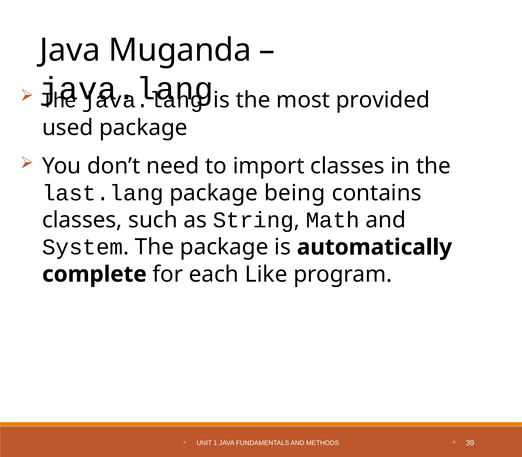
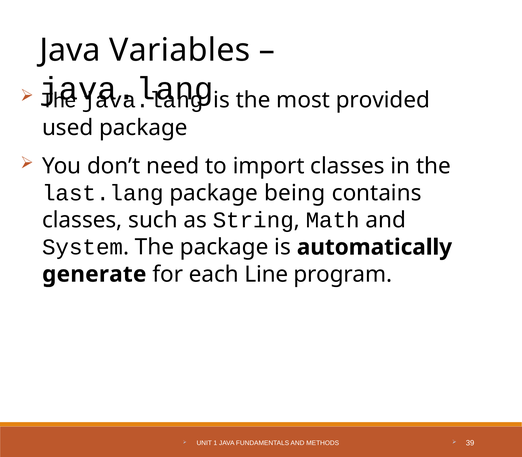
Muganda: Muganda -> Variables
complete: complete -> generate
Like: Like -> Line
